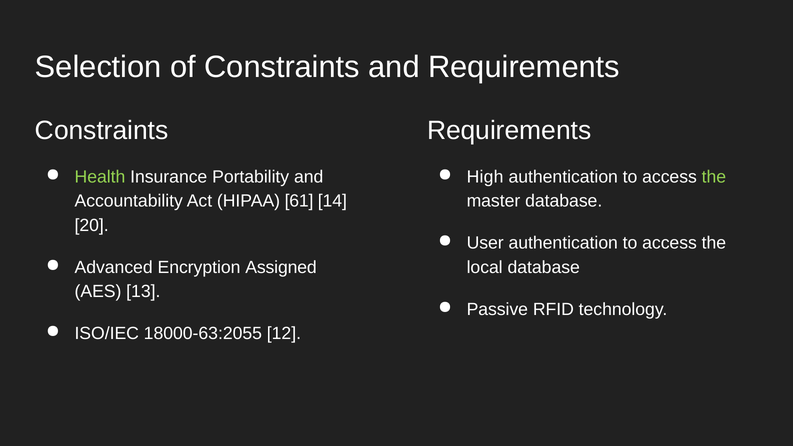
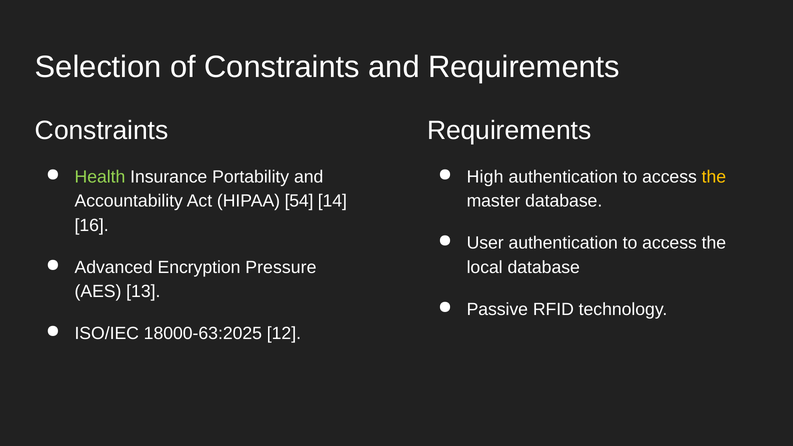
the at (714, 177) colour: light green -> yellow
61: 61 -> 54
20: 20 -> 16
Assigned: Assigned -> Pressure
18000-63:2055: 18000-63:2055 -> 18000-63:2025
